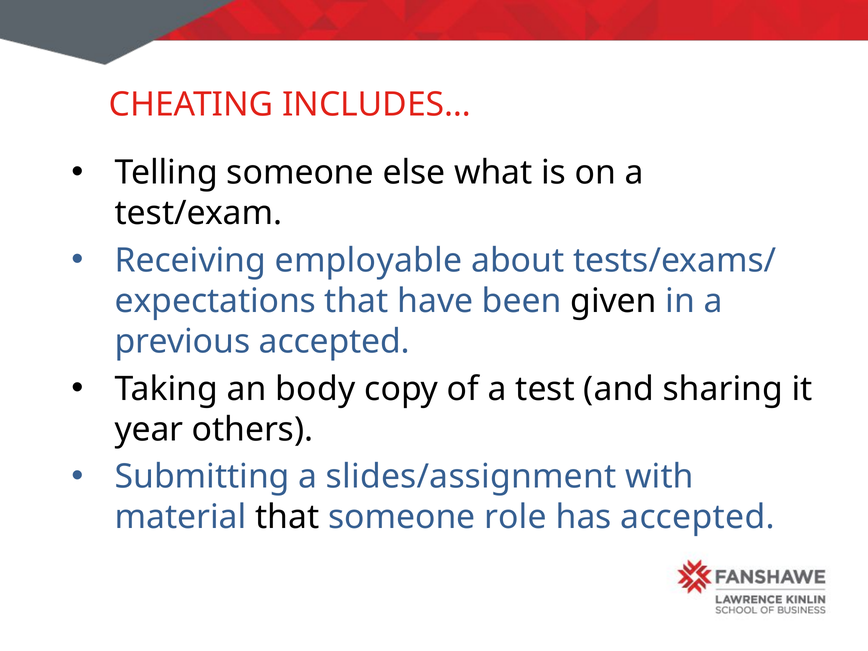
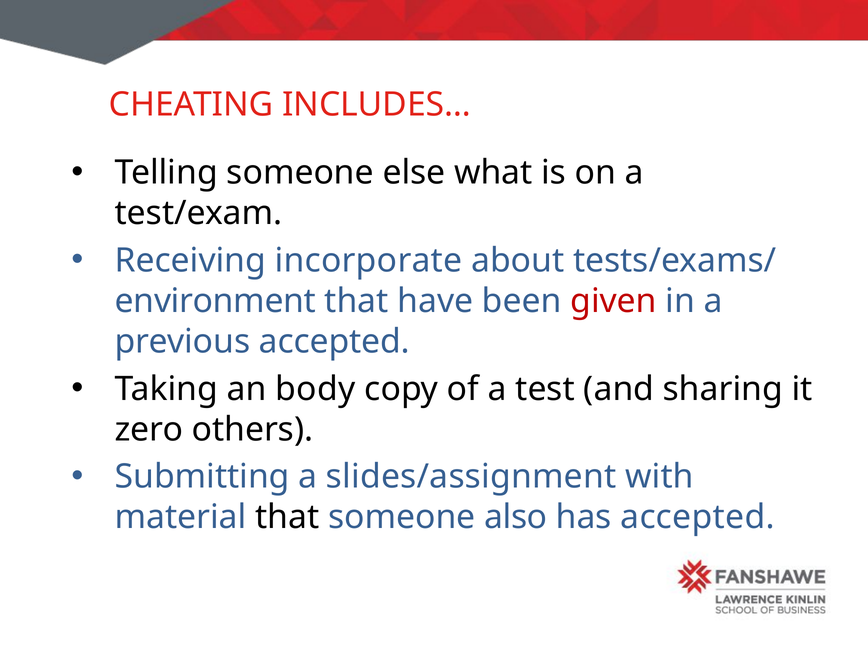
employable: employable -> incorporate
expectations: expectations -> environment
given colour: black -> red
year: year -> zero
role: role -> also
